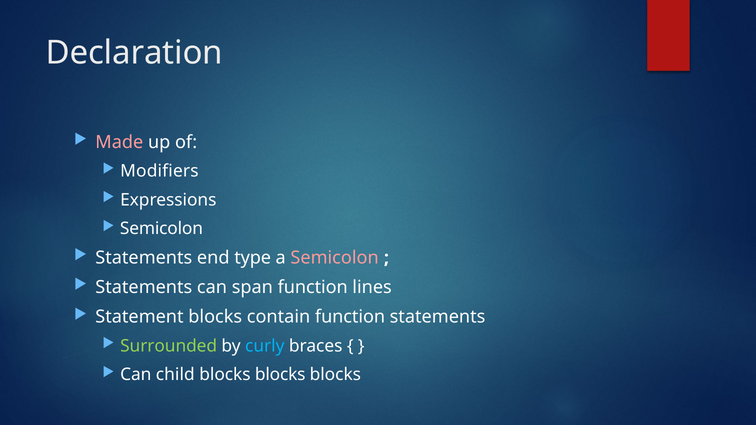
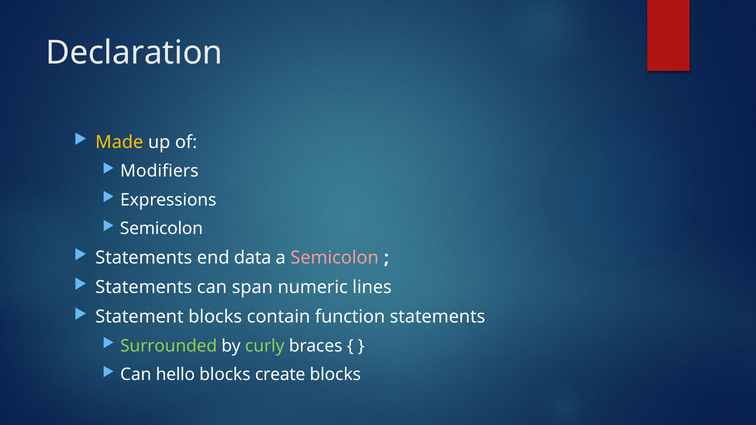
Made colour: pink -> yellow
type: type -> data
span function: function -> numeric
curly colour: light blue -> light green
child: child -> hello
blocks at (280, 375): blocks -> create
